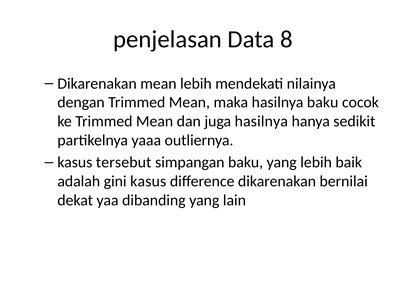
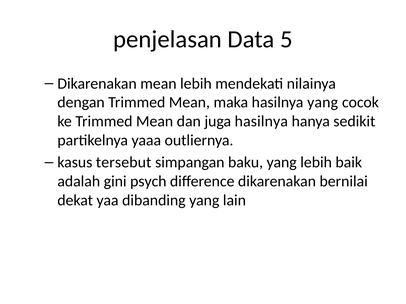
8: 8 -> 5
hasilnya baku: baku -> yang
gini kasus: kasus -> psych
